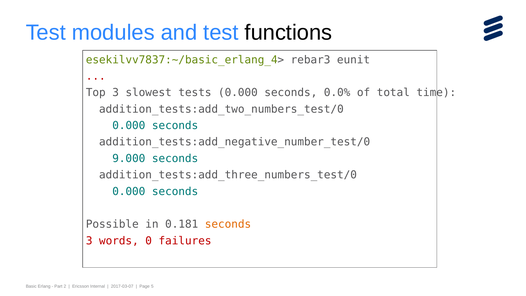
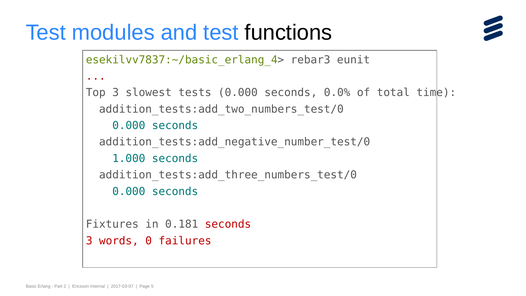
9.000: 9.000 -> 1.000
Possible: Possible -> Fixtures
seconds at (228, 224) colour: orange -> red
